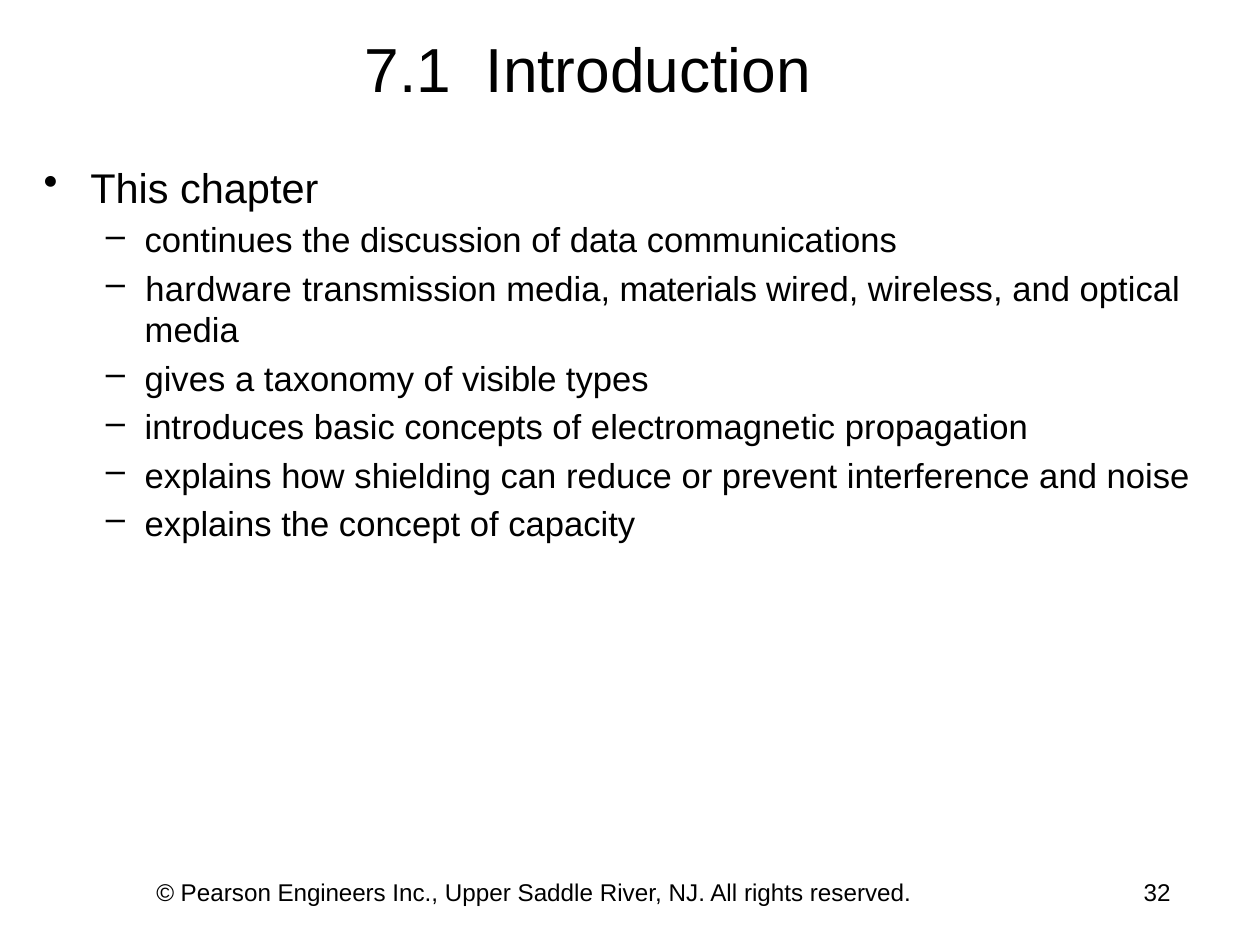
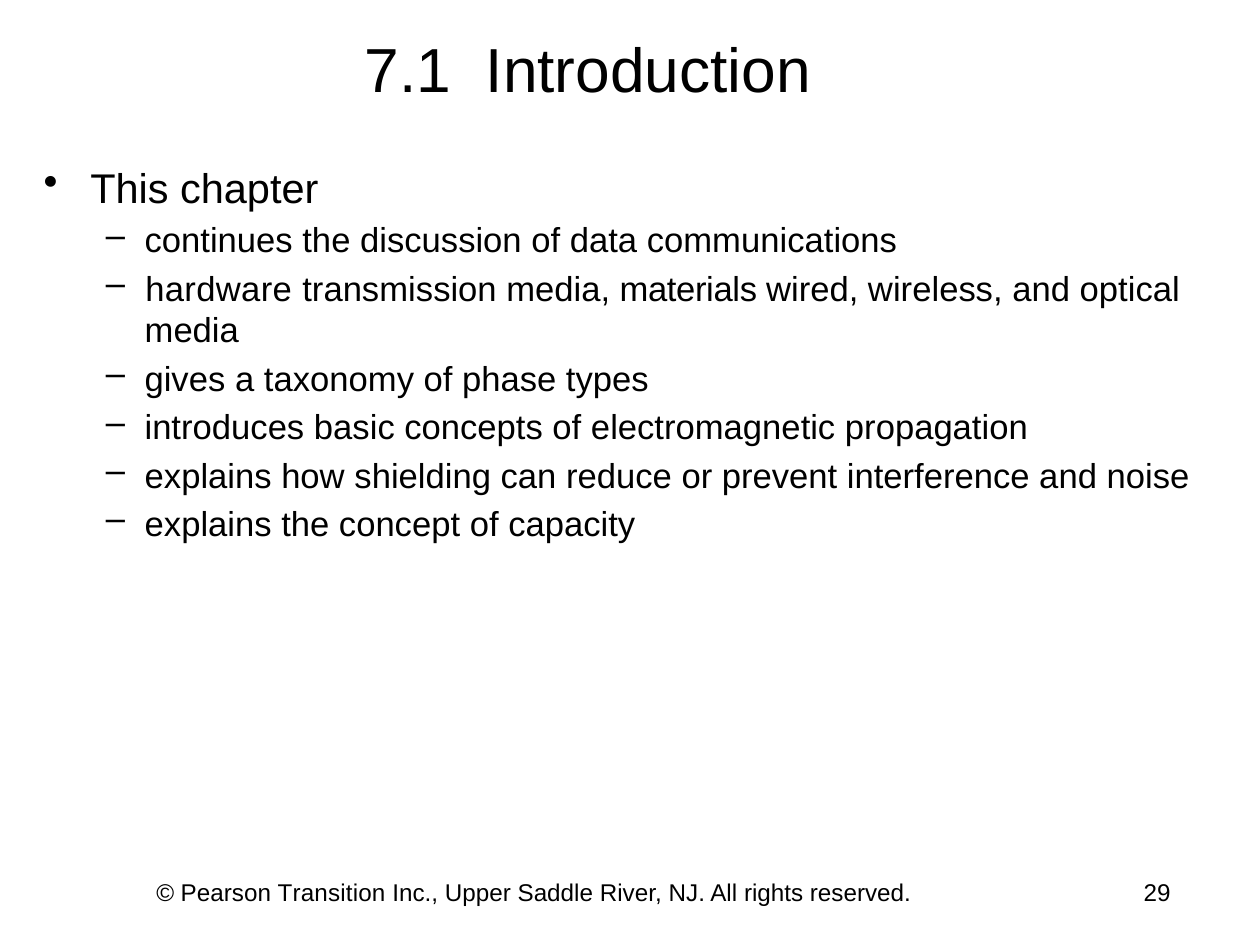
visible: visible -> phase
Engineers: Engineers -> Transition
32: 32 -> 29
